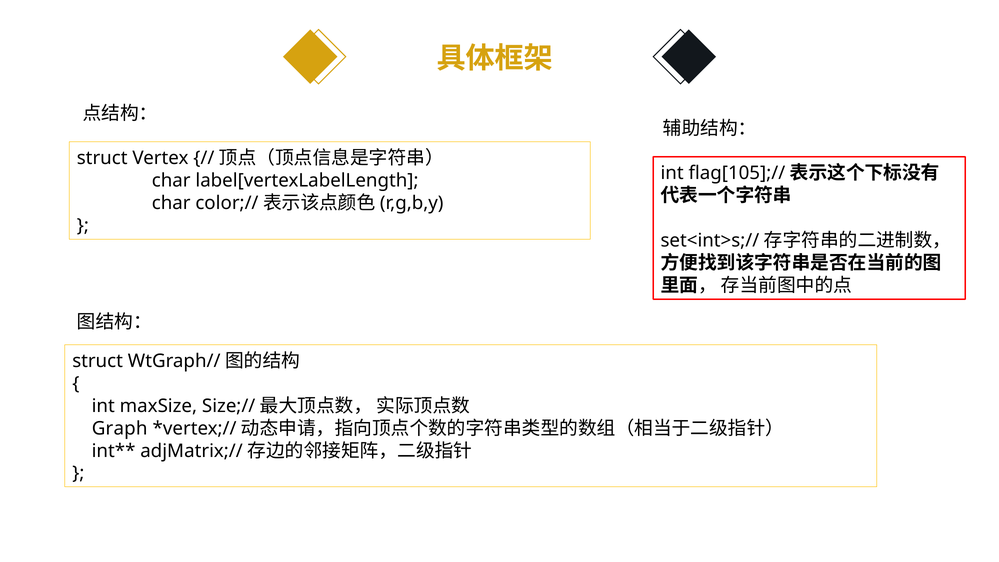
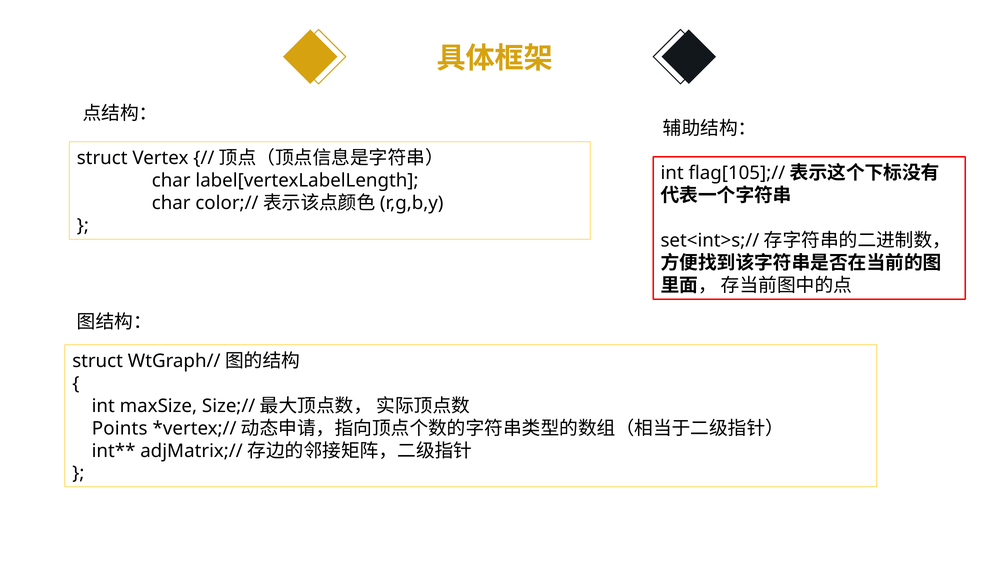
Graph: Graph -> Points
